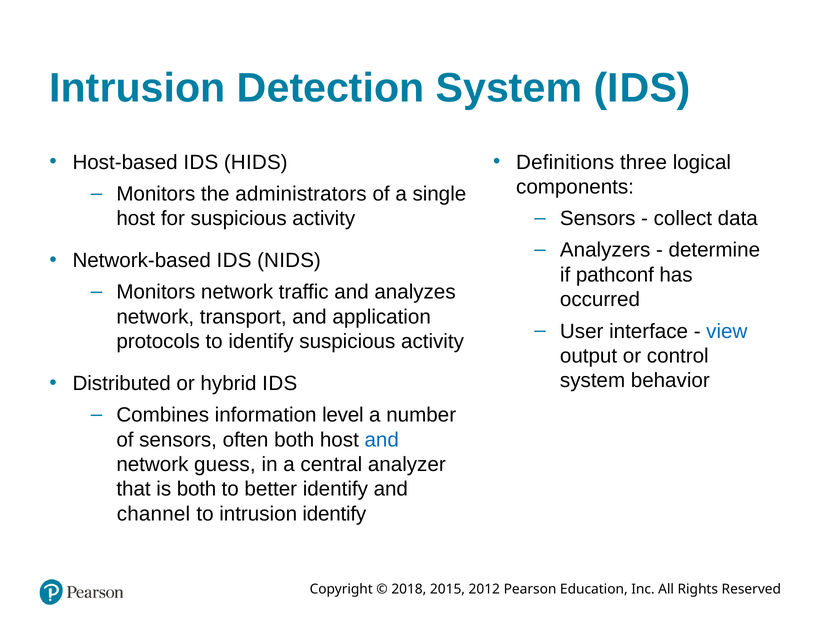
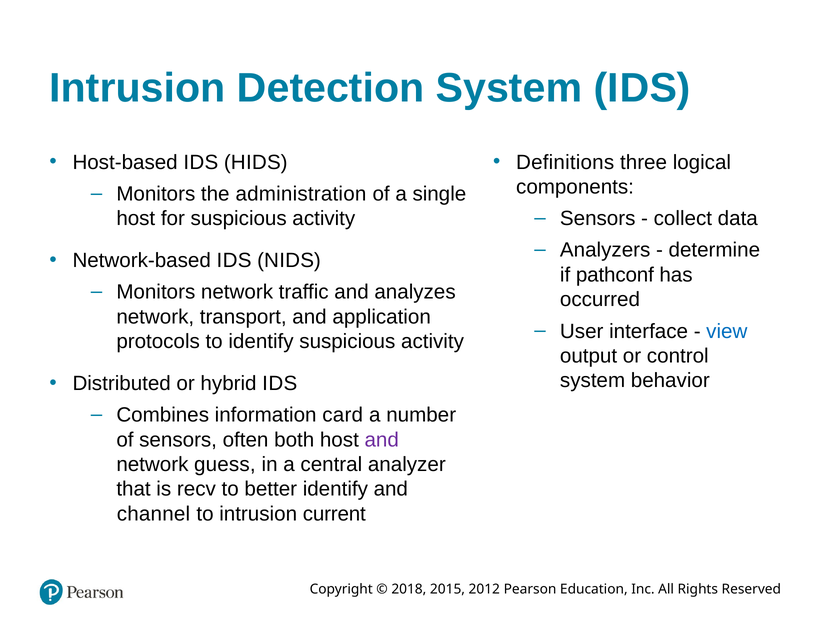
administrators: administrators -> administration
level: level -> card
and at (382, 440) colour: blue -> purple
is both: both -> recv
intrusion identify: identify -> current
